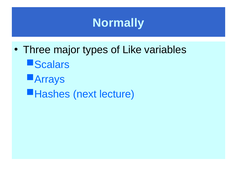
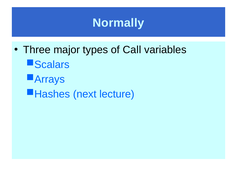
Like: Like -> Call
